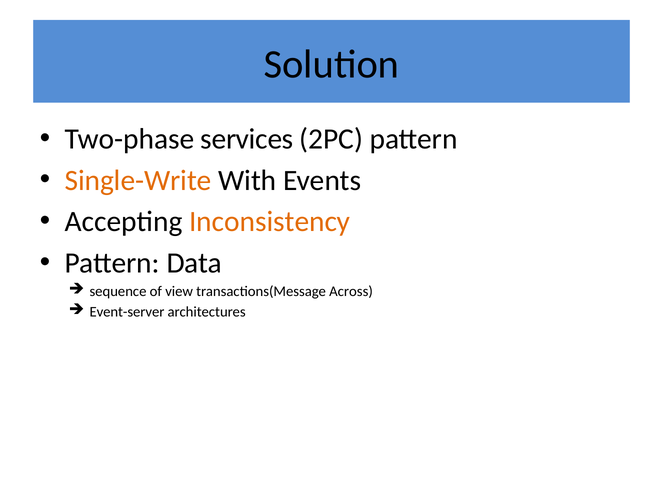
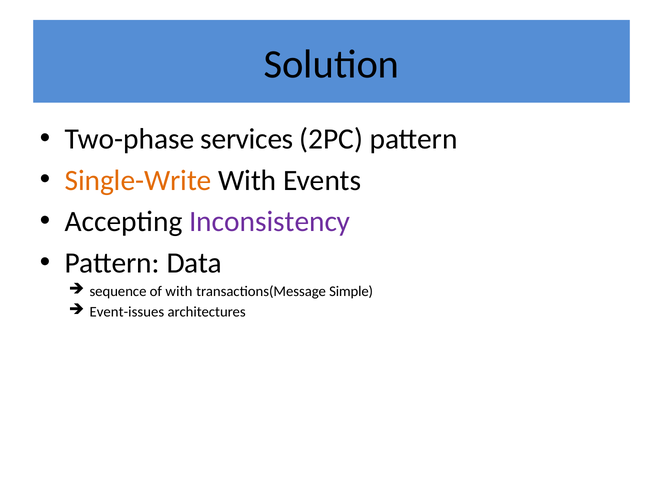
Inconsistency colour: orange -> purple
of view: view -> with
Across: Across -> Simple
Event-server: Event-server -> Event-issues
